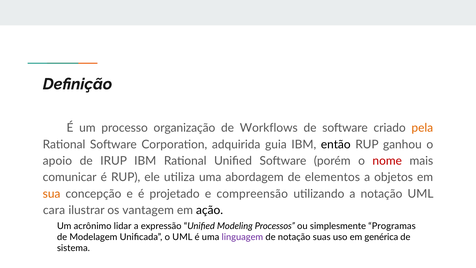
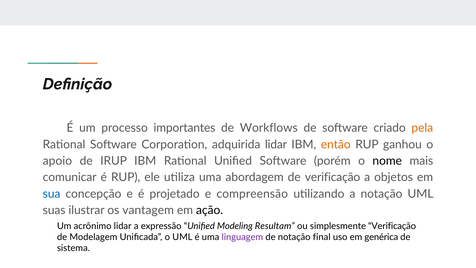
organização: organização -> importantes
adquirida guia: guia -> lidar
então colour: black -> orange
nome colour: red -> black
de elementos: elementos -> verificação
sua colour: orange -> blue
cara: cara -> suas
Processos: Processos -> Resultam
simplesmente Programas: Programas -> Verificação
suas: suas -> final
